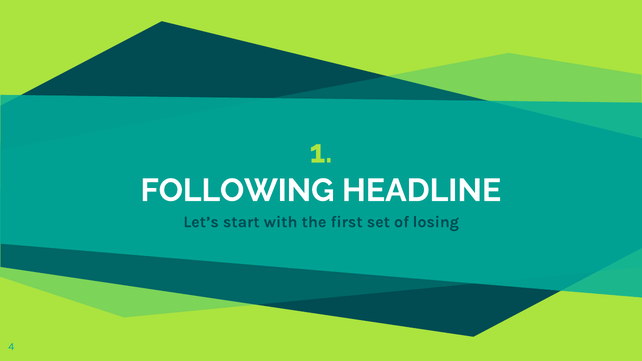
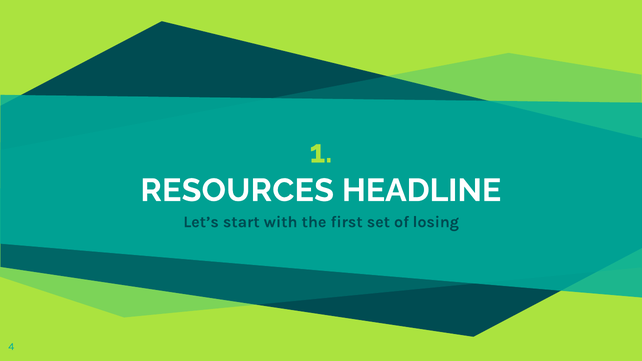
FOLLOWING: FOLLOWING -> RESOURCES
